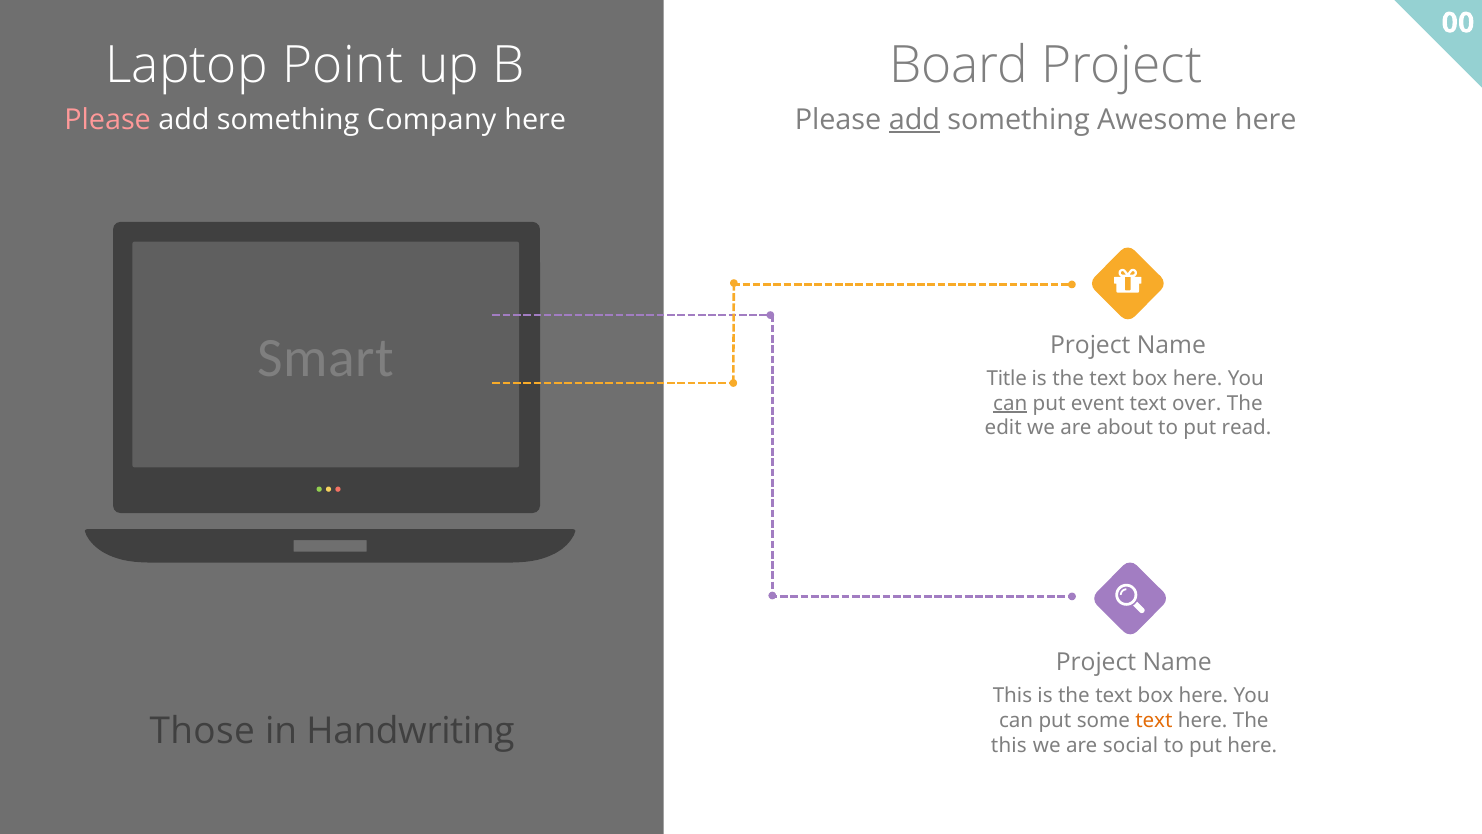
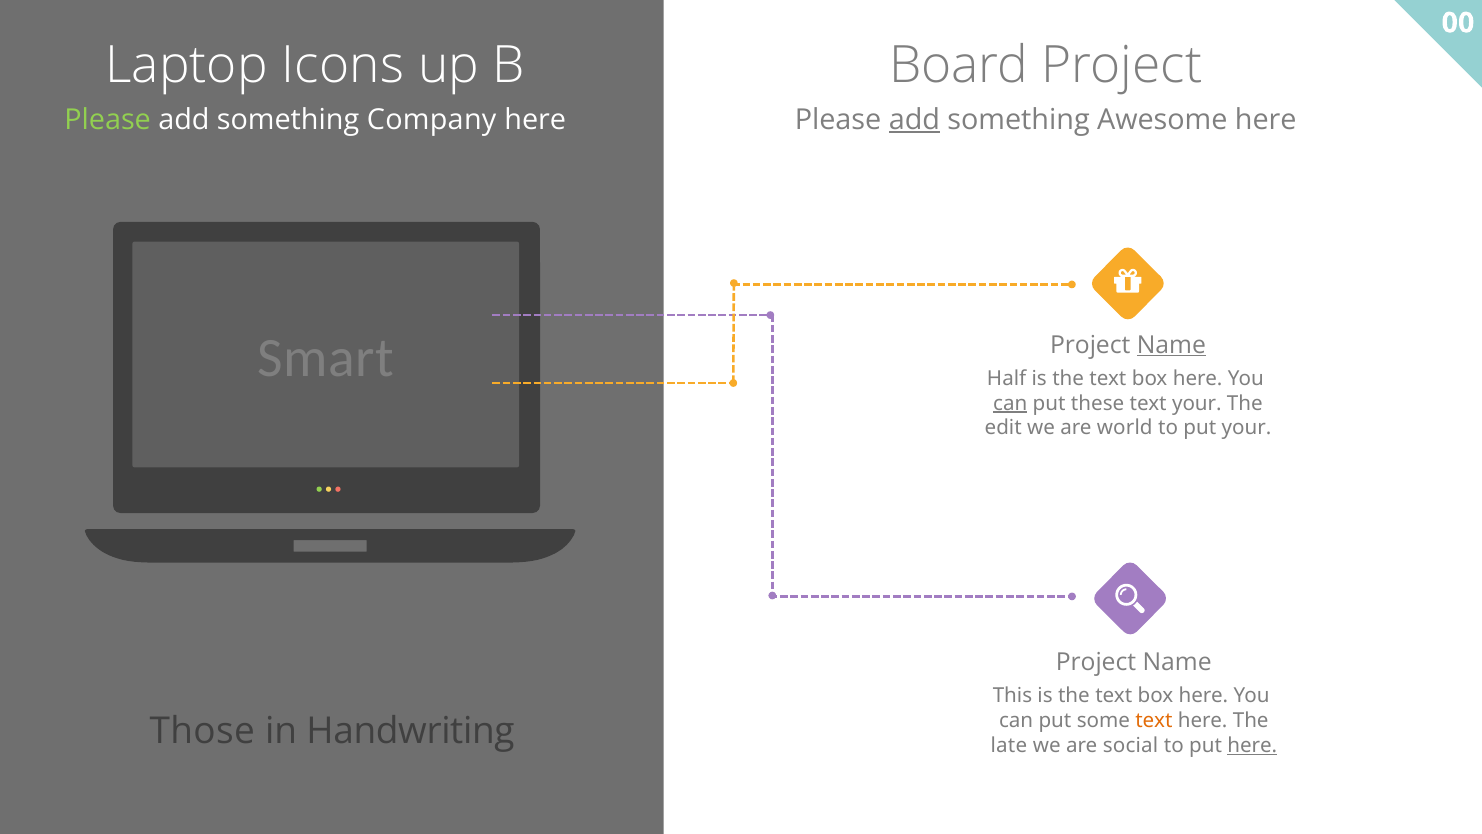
Point: Point -> Icons
Please at (108, 120) colour: pink -> light green
Name at (1171, 345) underline: none -> present
Title: Title -> Half
event: event -> these
text over: over -> your
about: about -> world
put read: read -> your
this at (1009, 745): this -> late
here at (1252, 745) underline: none -> present
